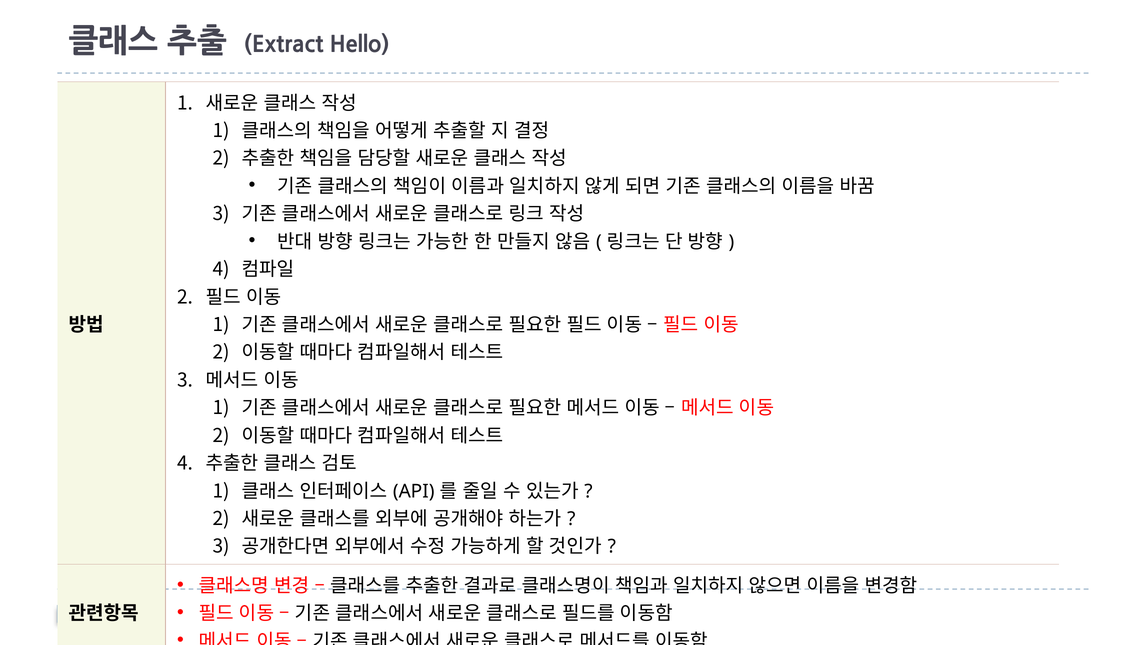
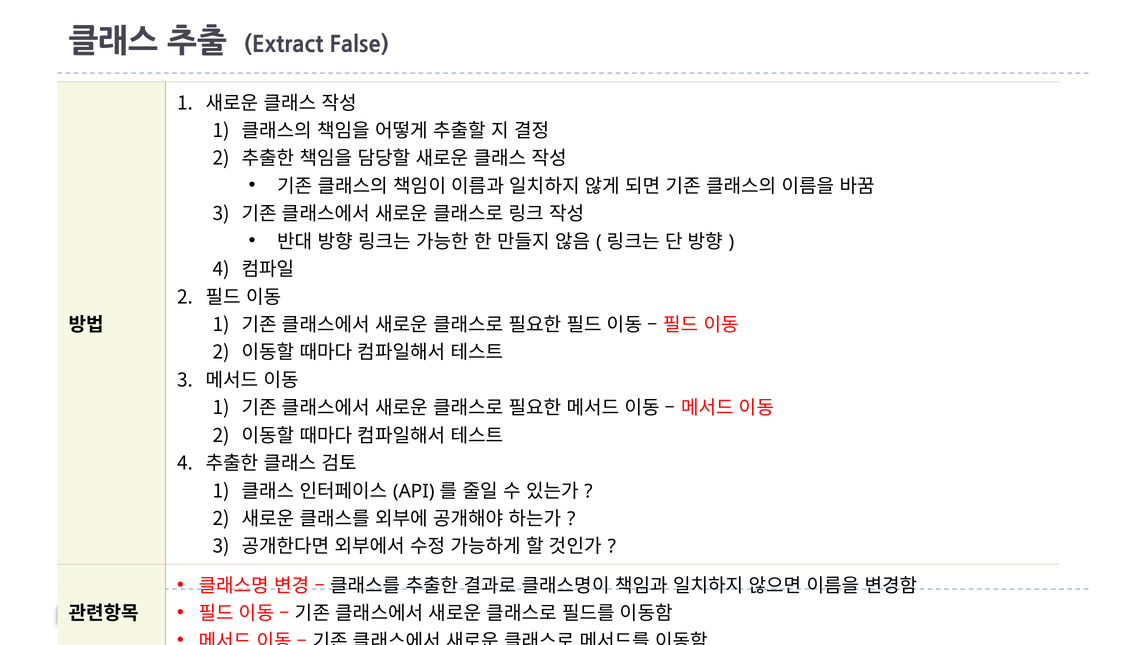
Hello: Hello -> False
